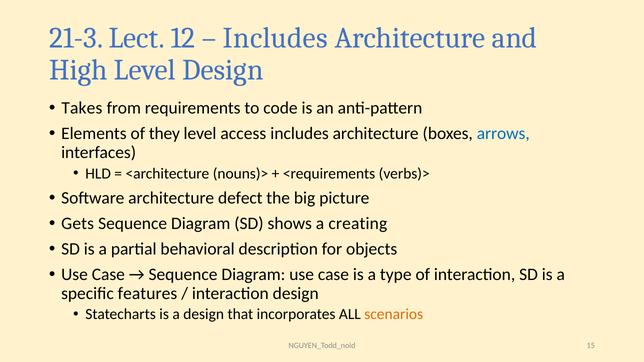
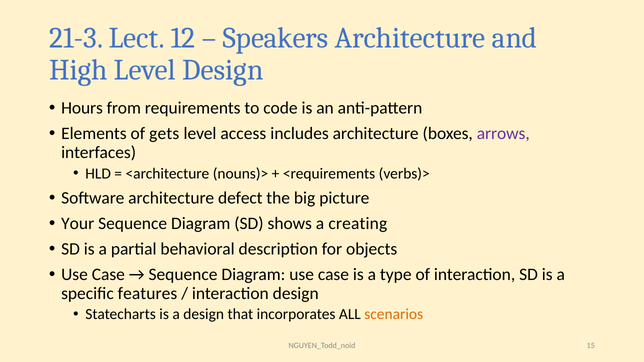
Includes at (275, 38): Includes -> Speakers
Takes: Takes -> Hours
they: they -> gets
arrows colour: blue -> purple
Gets: Gets -> Your
